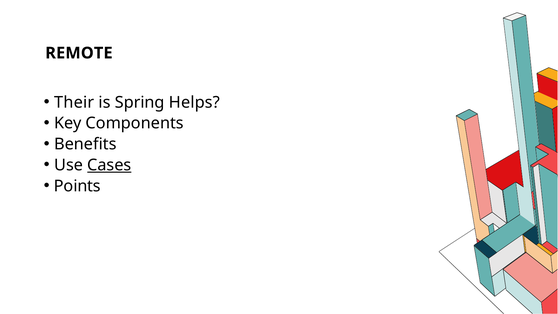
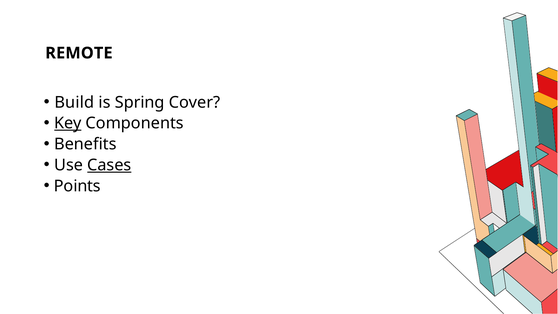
Their: Their -> Build
Helps: Helps -> Cover
Key underline: none -> present
